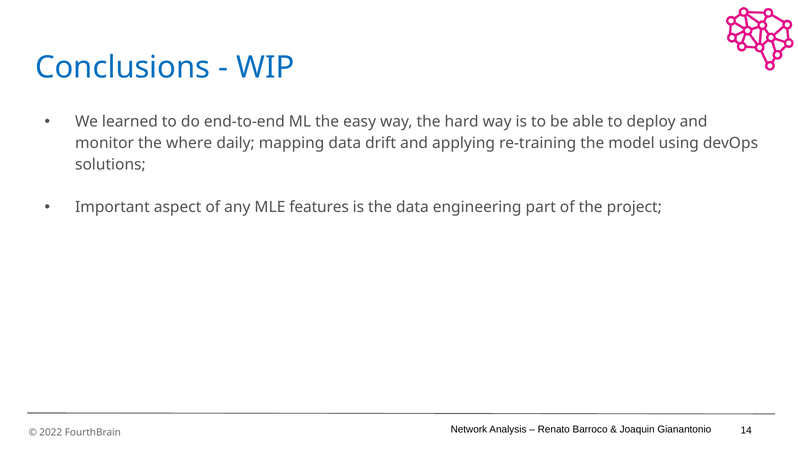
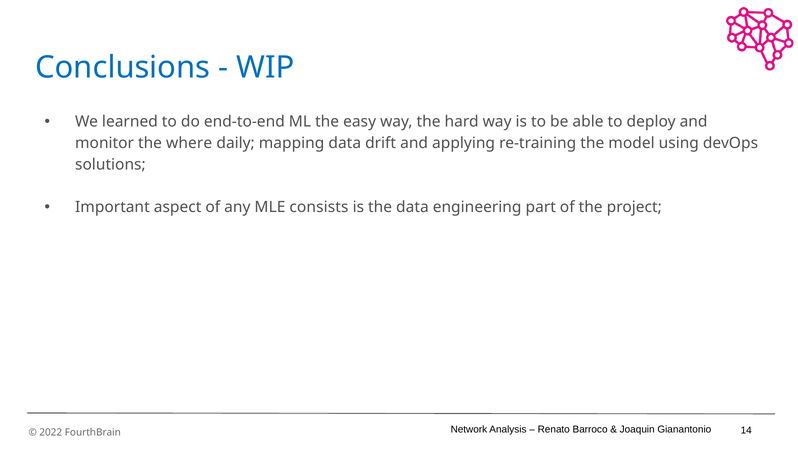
features: features -> consists
